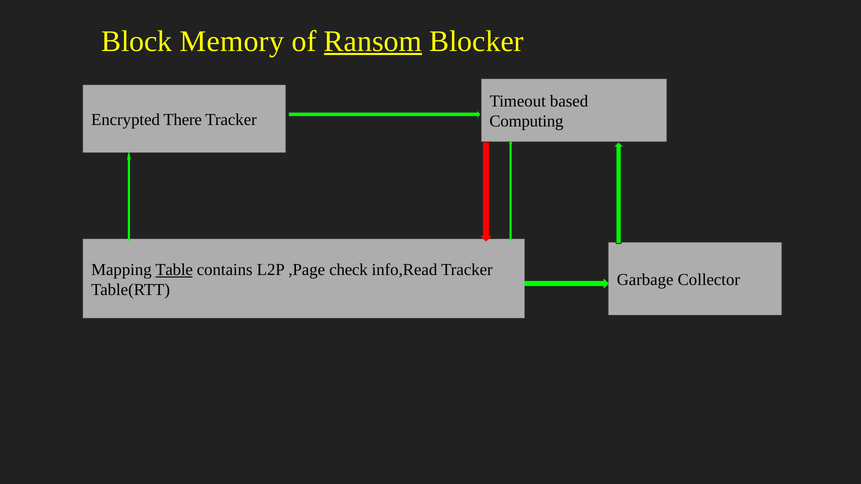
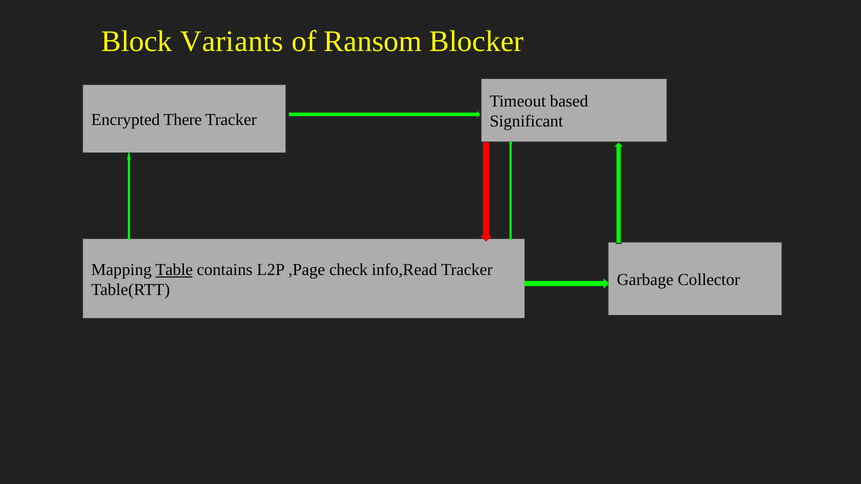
Memory: Memory -> Variants
Ransom underline: present -> none
Computing: Computing -> Significant
